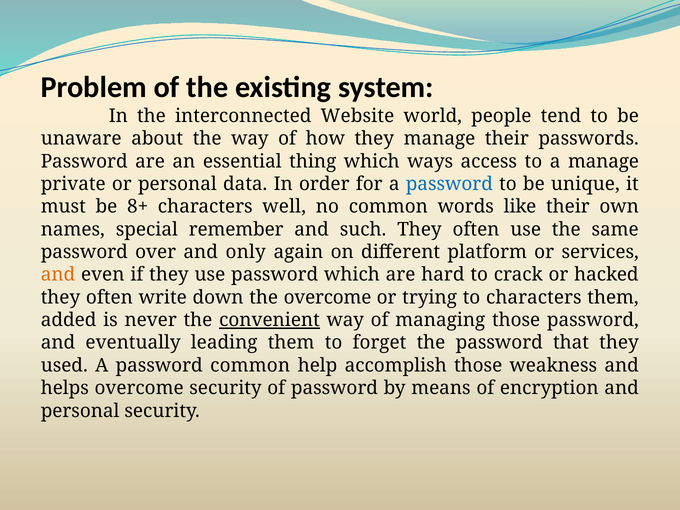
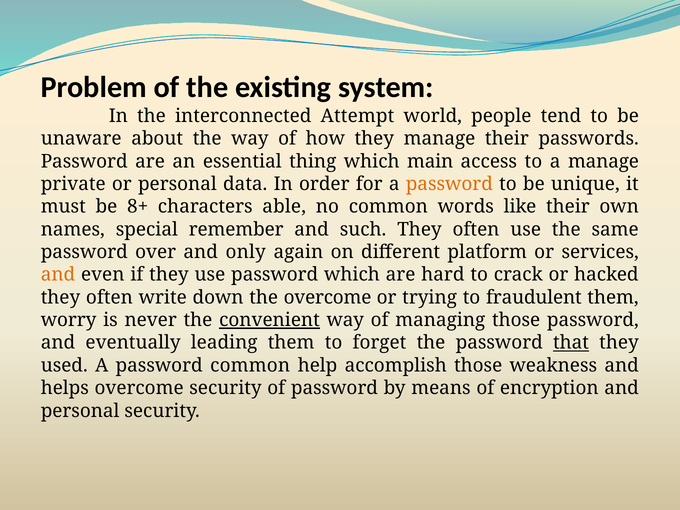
Website: Website -> Attempt
ways: ways -> main
password at (449, 184) colour: blue -> orange
well: well -> able
to characters: characters -> fraudulent
added: added -> worry
that underline: none -> present
